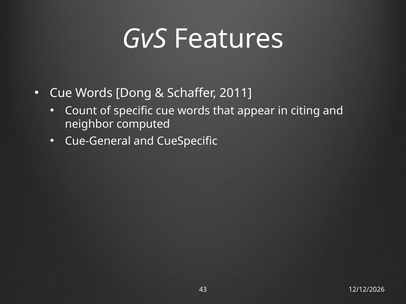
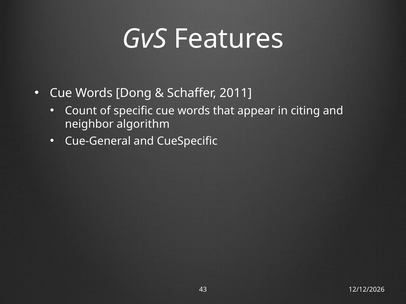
computed: computed -> algorithm
